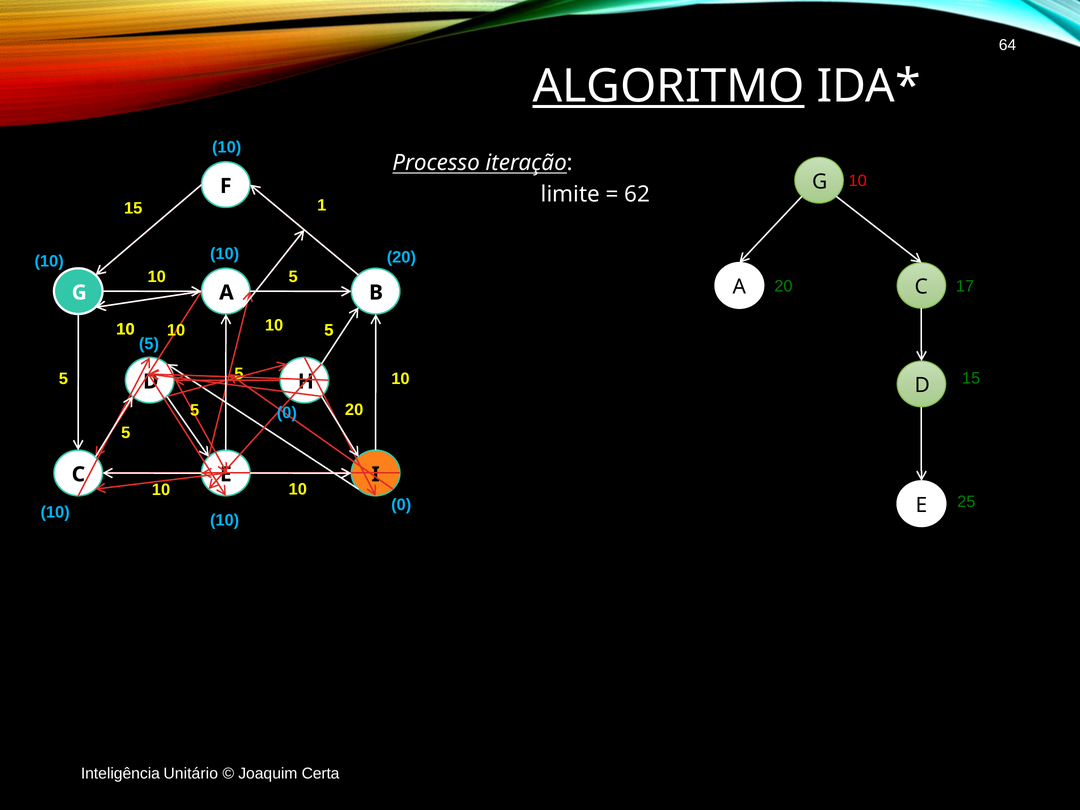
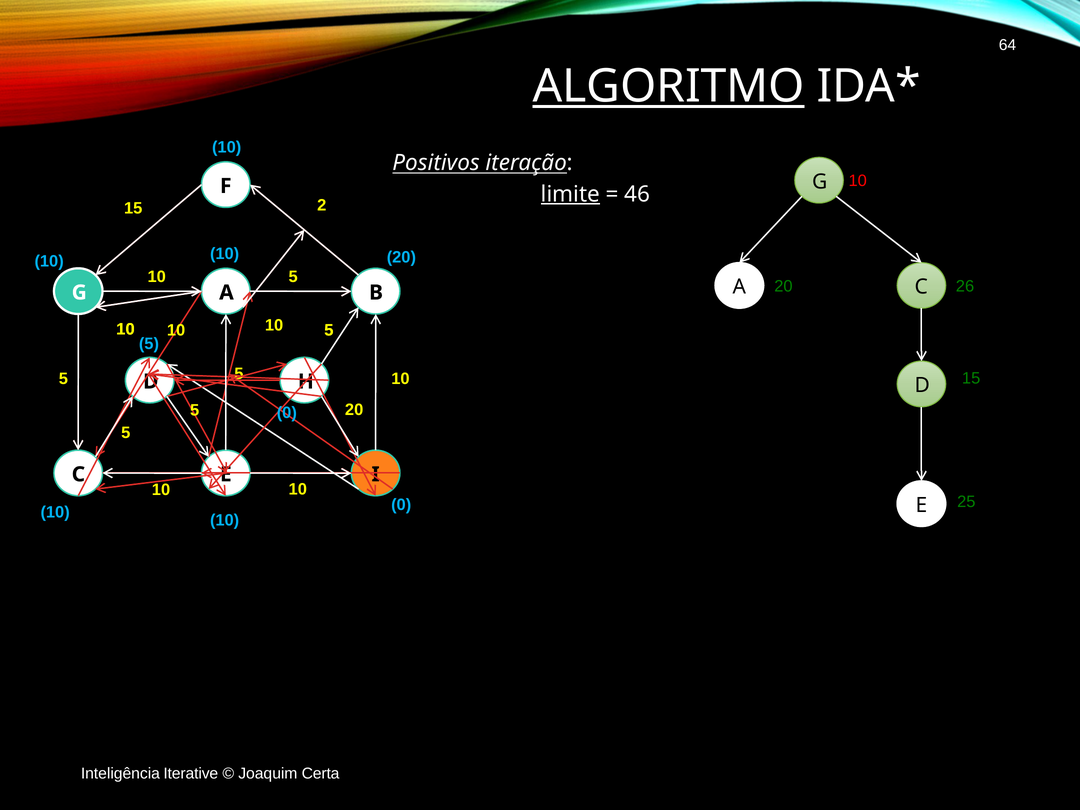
Processo: Processo -> Positivos
limite underline: none -> present
62: 62 -> 46
1: 1 -> 2
17: 17 -> 26
Unitário: Unitário -> Iterative
